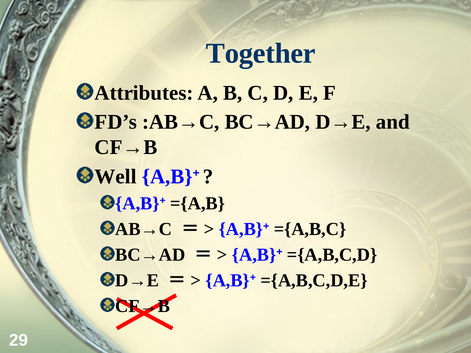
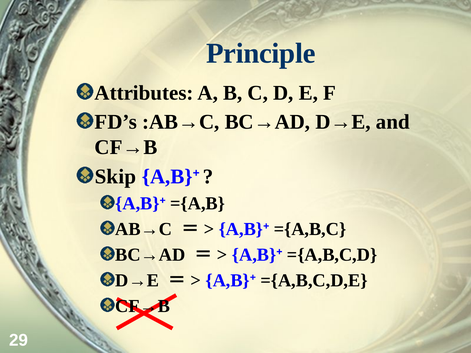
Together: Together -> Principle
Well: Well -> Skip
